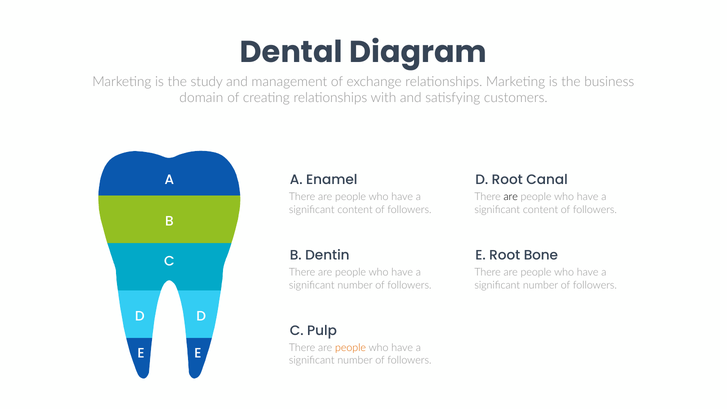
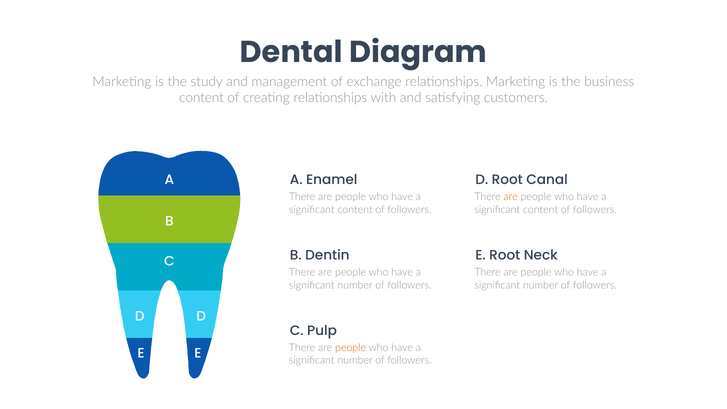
domain at (201, 98): domain -> content
are at (511, 197) colour: black -> orange
Bone: Bone -> Neck
